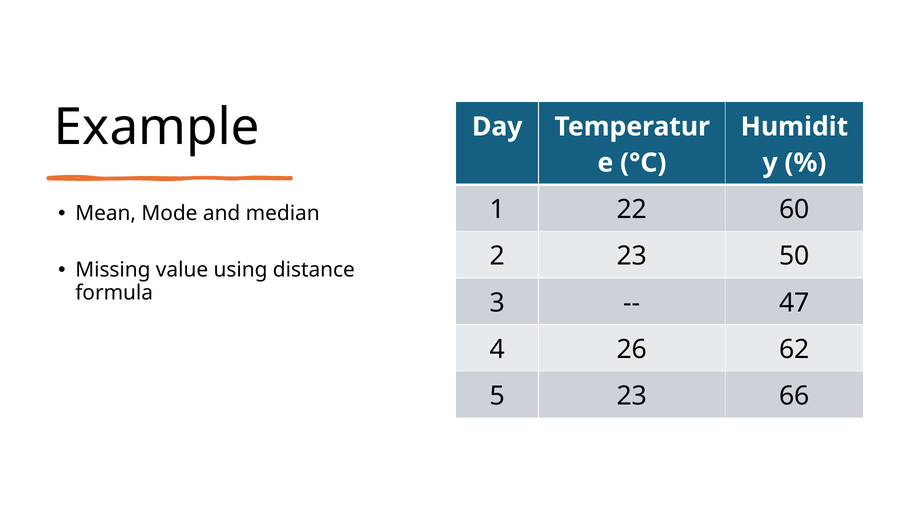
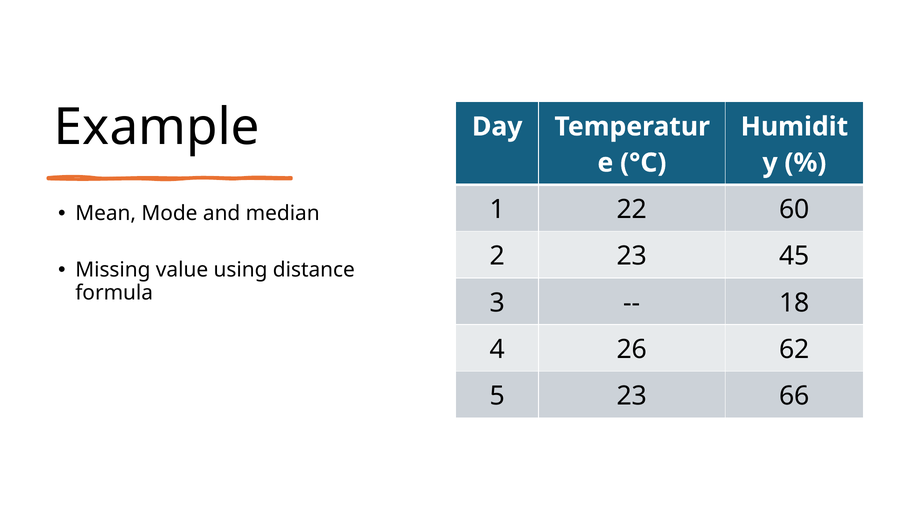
50: 50 -> 45
47: 47 -> 18
